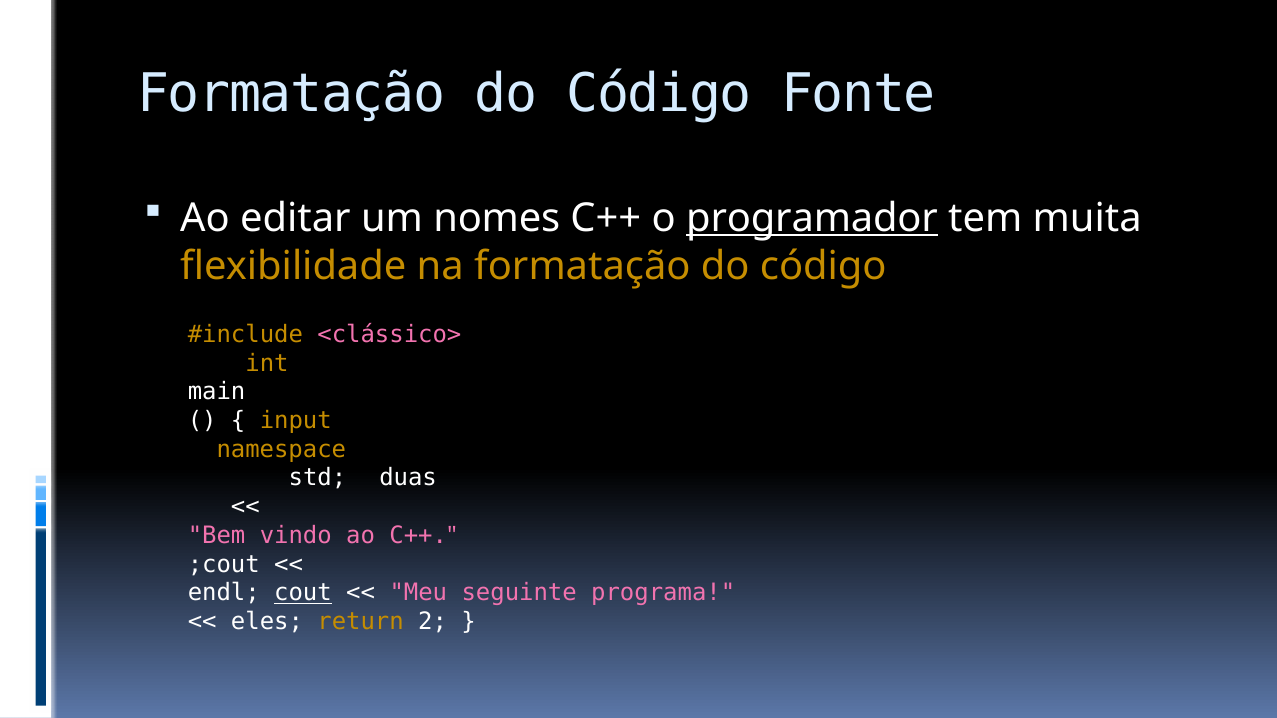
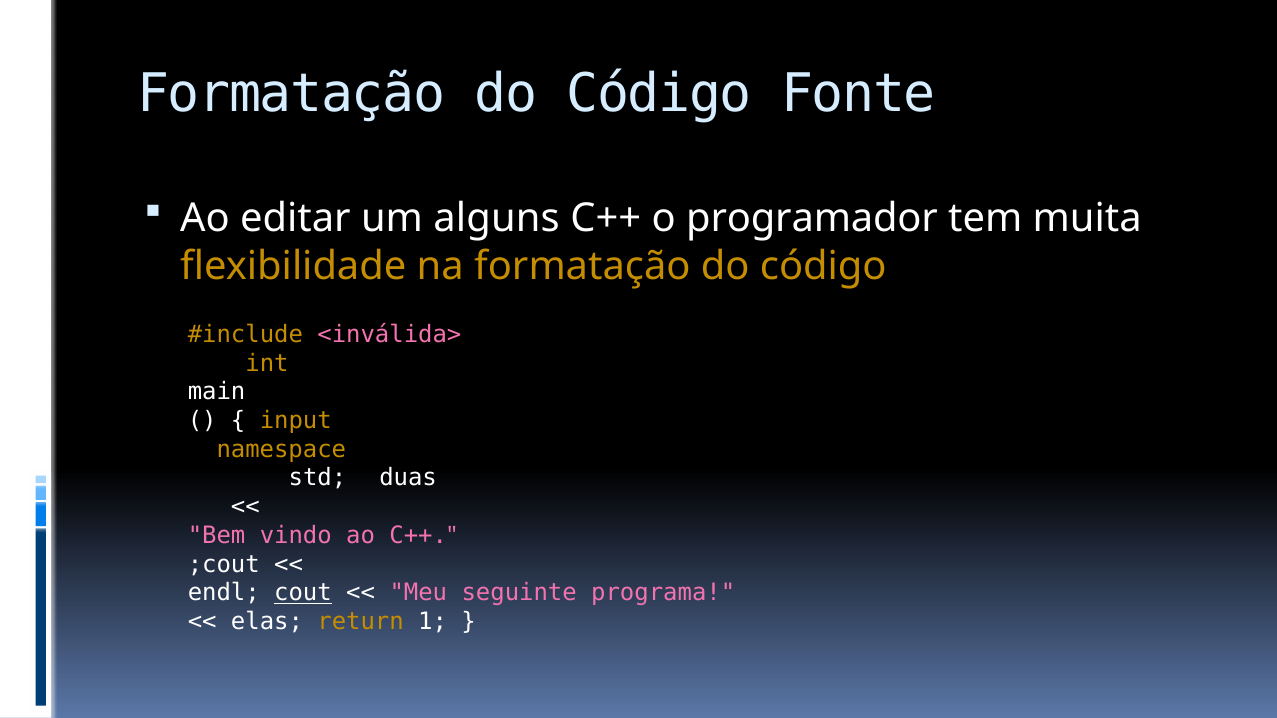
nomes: nomes -> alguns
programador underline: present -> none
<clássico>: <clássico> -> <inválida>
eles: eles -> elas
2: 2 -> 1
